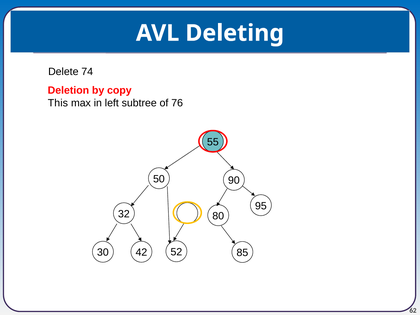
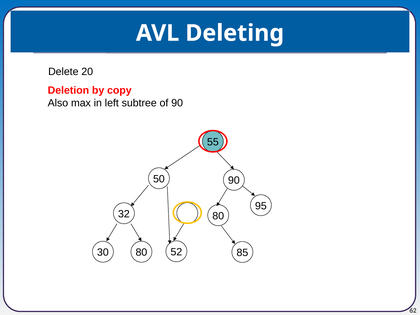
74: 74 -> 20
This: This -> Also
of 76: 76 -> 90
30 42: 42 -> 80
